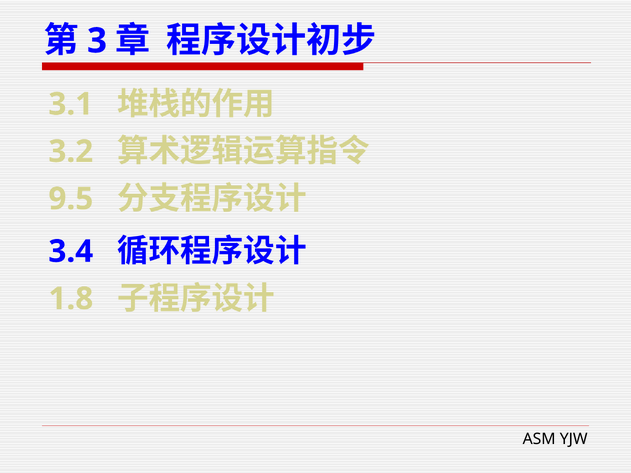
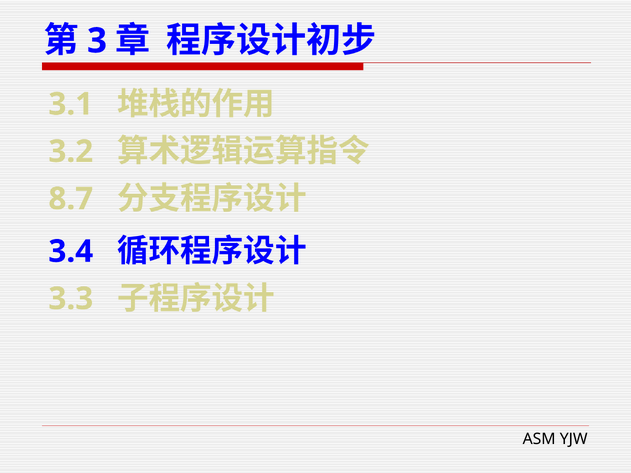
9.5: 9.5 -> 8.7
1.8: 1.8 -> 3.3
